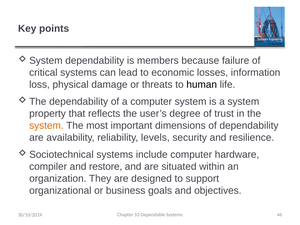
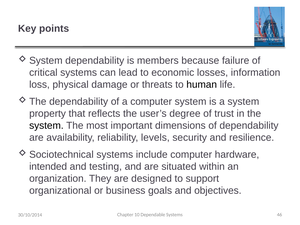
system at (46, 126) colour: orange -> black
compiler: compiler -> intended
restore: restore -> testing
